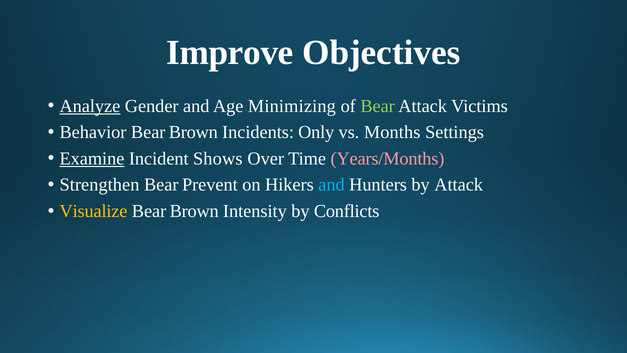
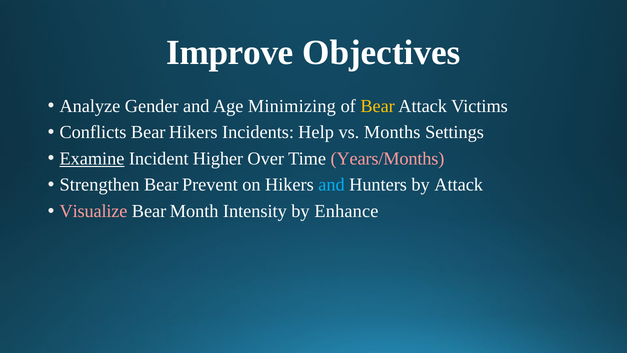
Analyze underline: present -> none
Bear at (378, 106) colour: light green -> yellow
Behavior: Behavior -> Conflicts
Brown at (193, 132): Brown -> Hikers
Only: Only -> Help
Shows: Shows -> Higher
Visualize colour: yellow -> pink
Brown at (194, 211): Brown -> Month
Conflicts: Conflicts -> Enhance
